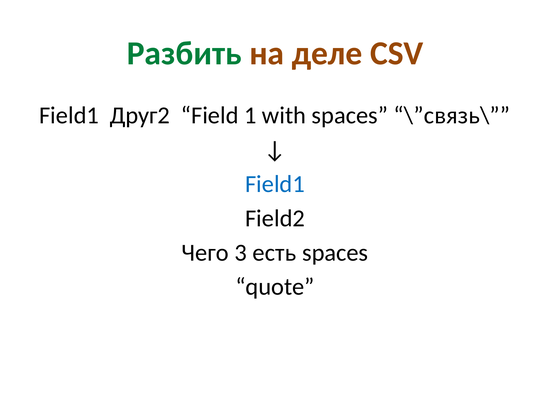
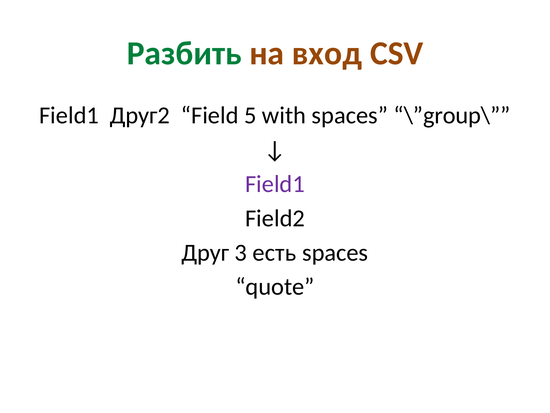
деле: деле -> вход
1: 1 -> 5
\”связь\: \”связь\ -> \”group\
Field1 at (275, 184) colour: blue -> purple
Чего: Чего -> Друг
